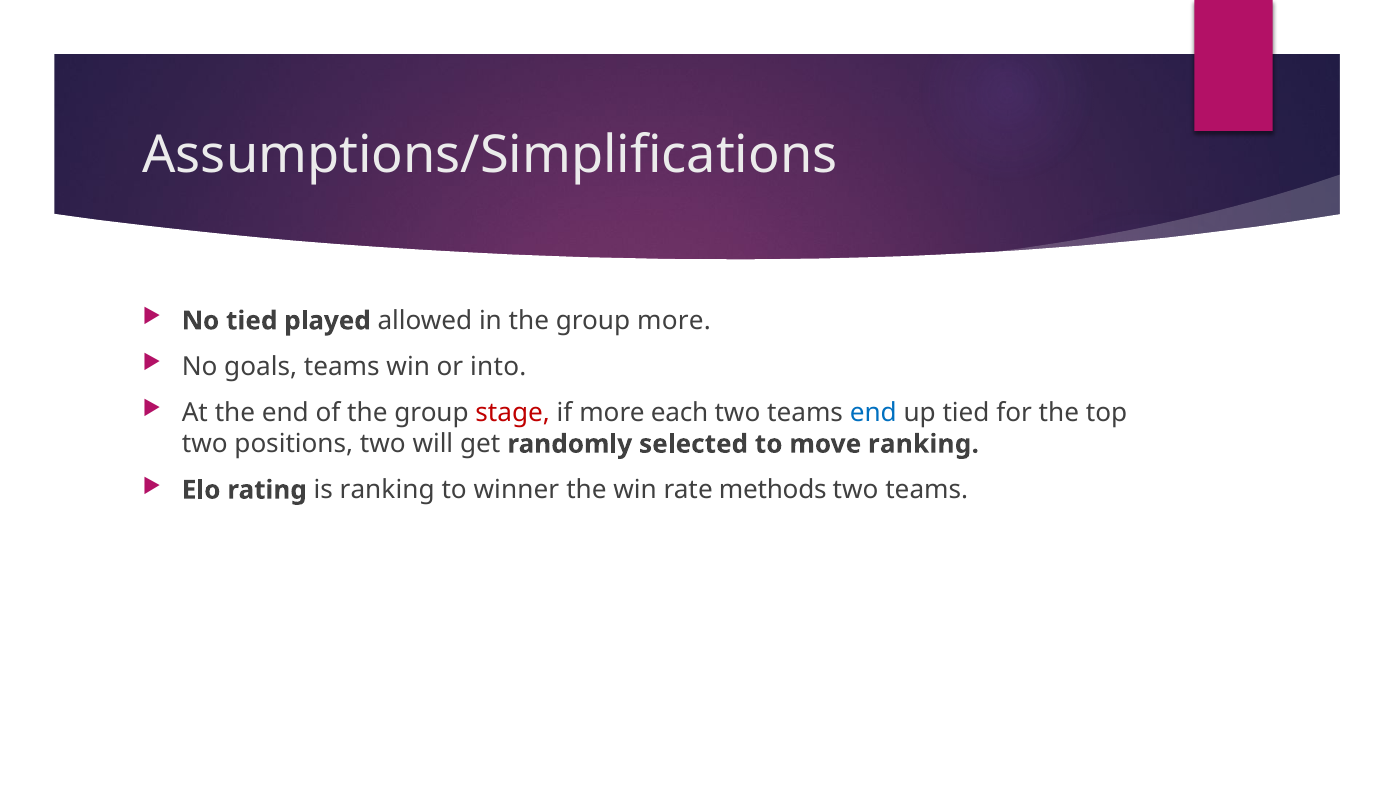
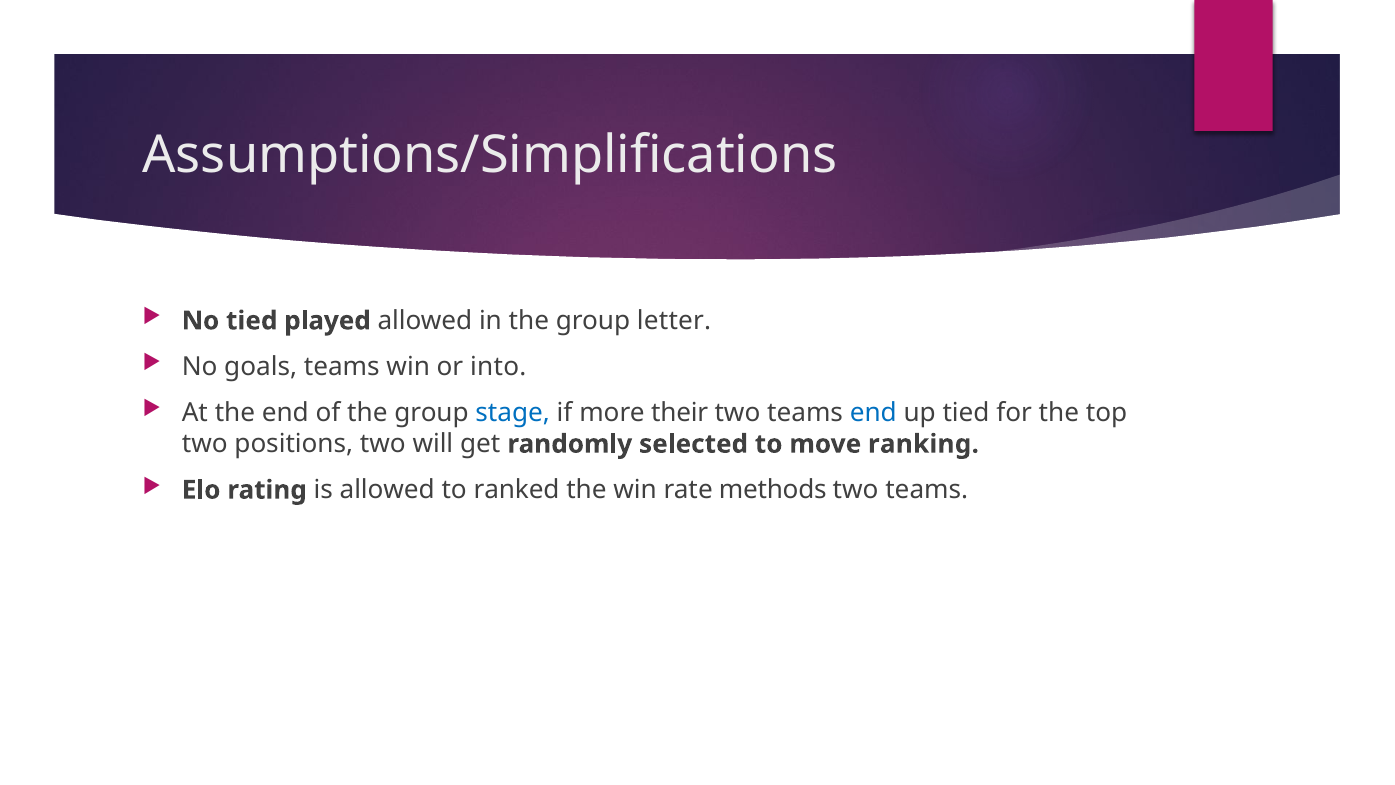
group more: more -> letter
stage colour: red -> blue
each: each -> their
is ranking: ranking -> allowed
winner: winner -> ranked
